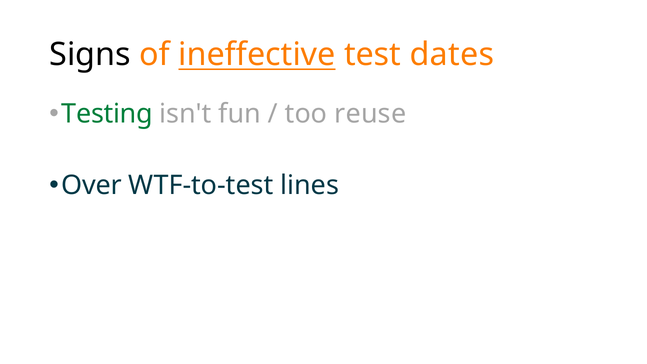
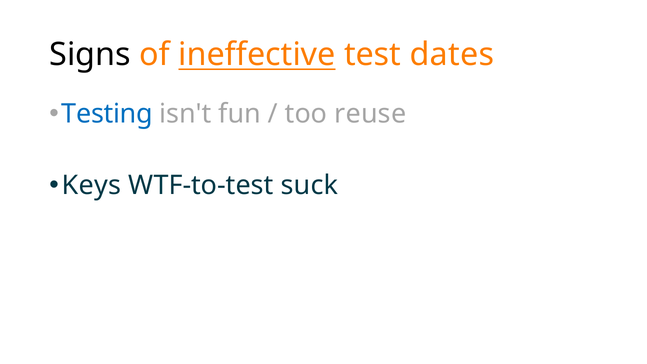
Testing colour: green -> blue
Over: Over -> Keys
lines: lines -> suck
